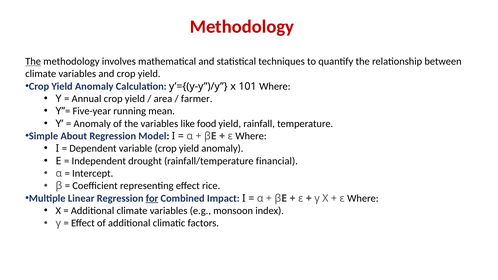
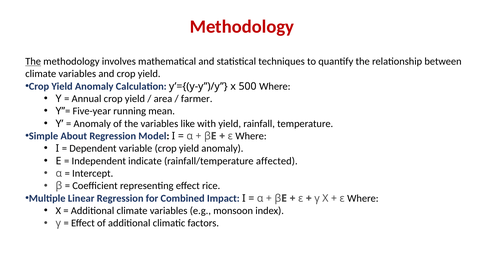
101: 101 -> 500
food: food -> with
drought: drought -> indicate
financial: financial -> affected
for underline: present -> none
